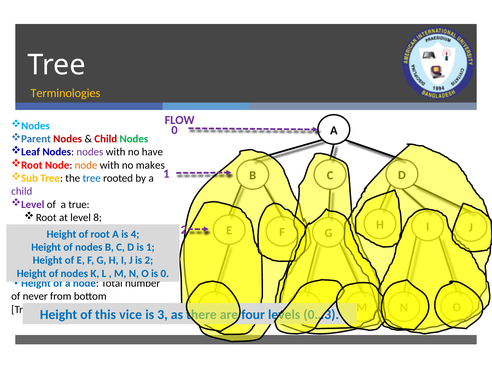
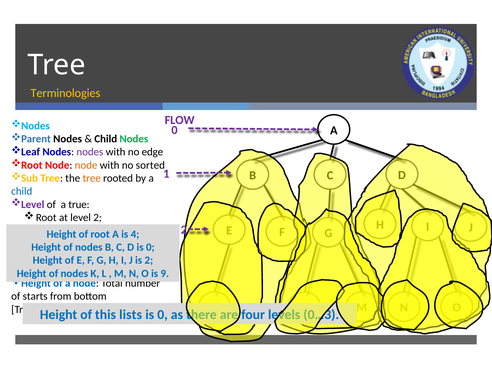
Nodes at (68, 139) colour: red -> black
Child at (106, 139) colour: red -> black
no have: have -> edge
makes: makes -> sorted
tree at (92, 178) colour: blue -> orange
child at (22, 191) colour: purple -> blue
level 8: 8 -> 2
1 at (150, 247): 1 -> 0
is 0: 0 -> 9
never: never -> starts
vice: vice -> lists
3 at (163, 315): 3 -> 0
